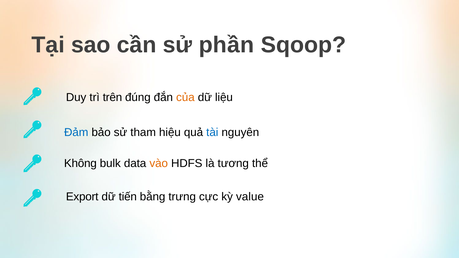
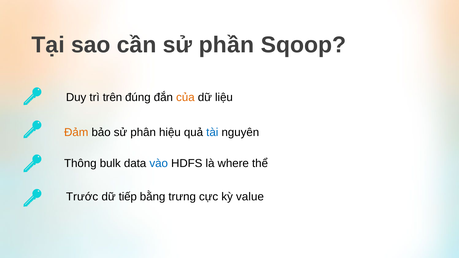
Đảm colour: blue -> orange
tham: tham -> phân
Không: Không -> Thông
vào colour: orange -> blue
tương: tương -> where
Export: Export -> Trước
tiến: tiến -> tiếp
